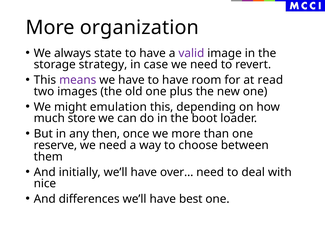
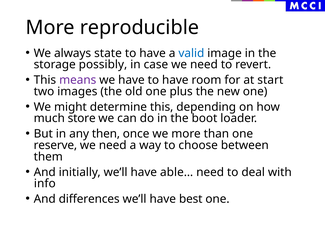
organization: organization -> reproducible
valid colour: purple -> blue
strategy: strategy -> possibly
read: read -> start
emulation: emulation -> determine
over…: over… -> able…
nice: nice -> info
